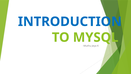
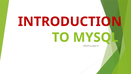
INTRODUCTION colour: blue -> red
